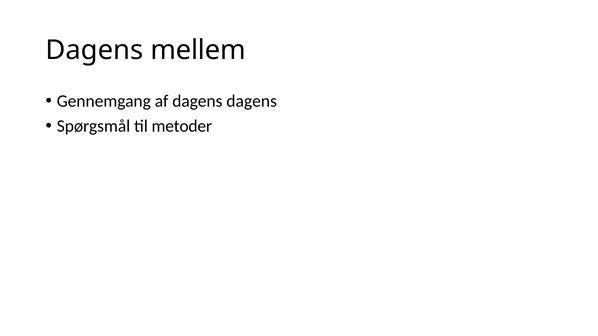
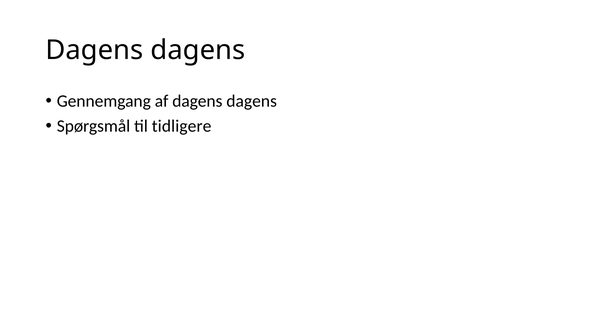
mellem at (198, 50): mellem -> dagens
metoder: metoder -> tidligere
